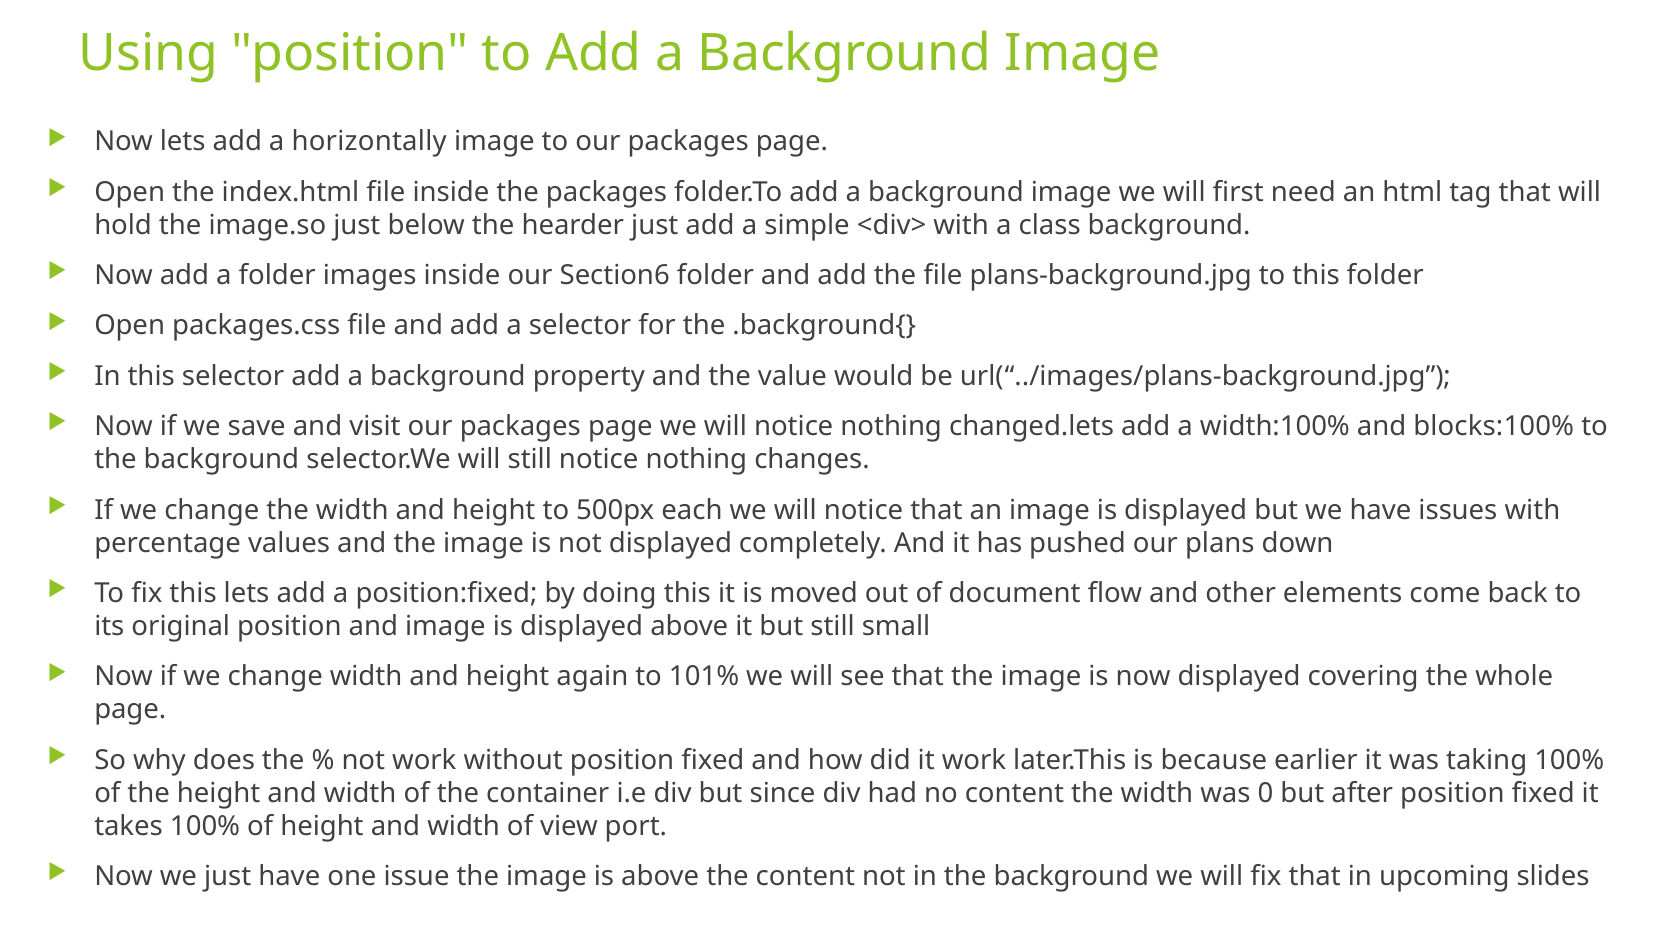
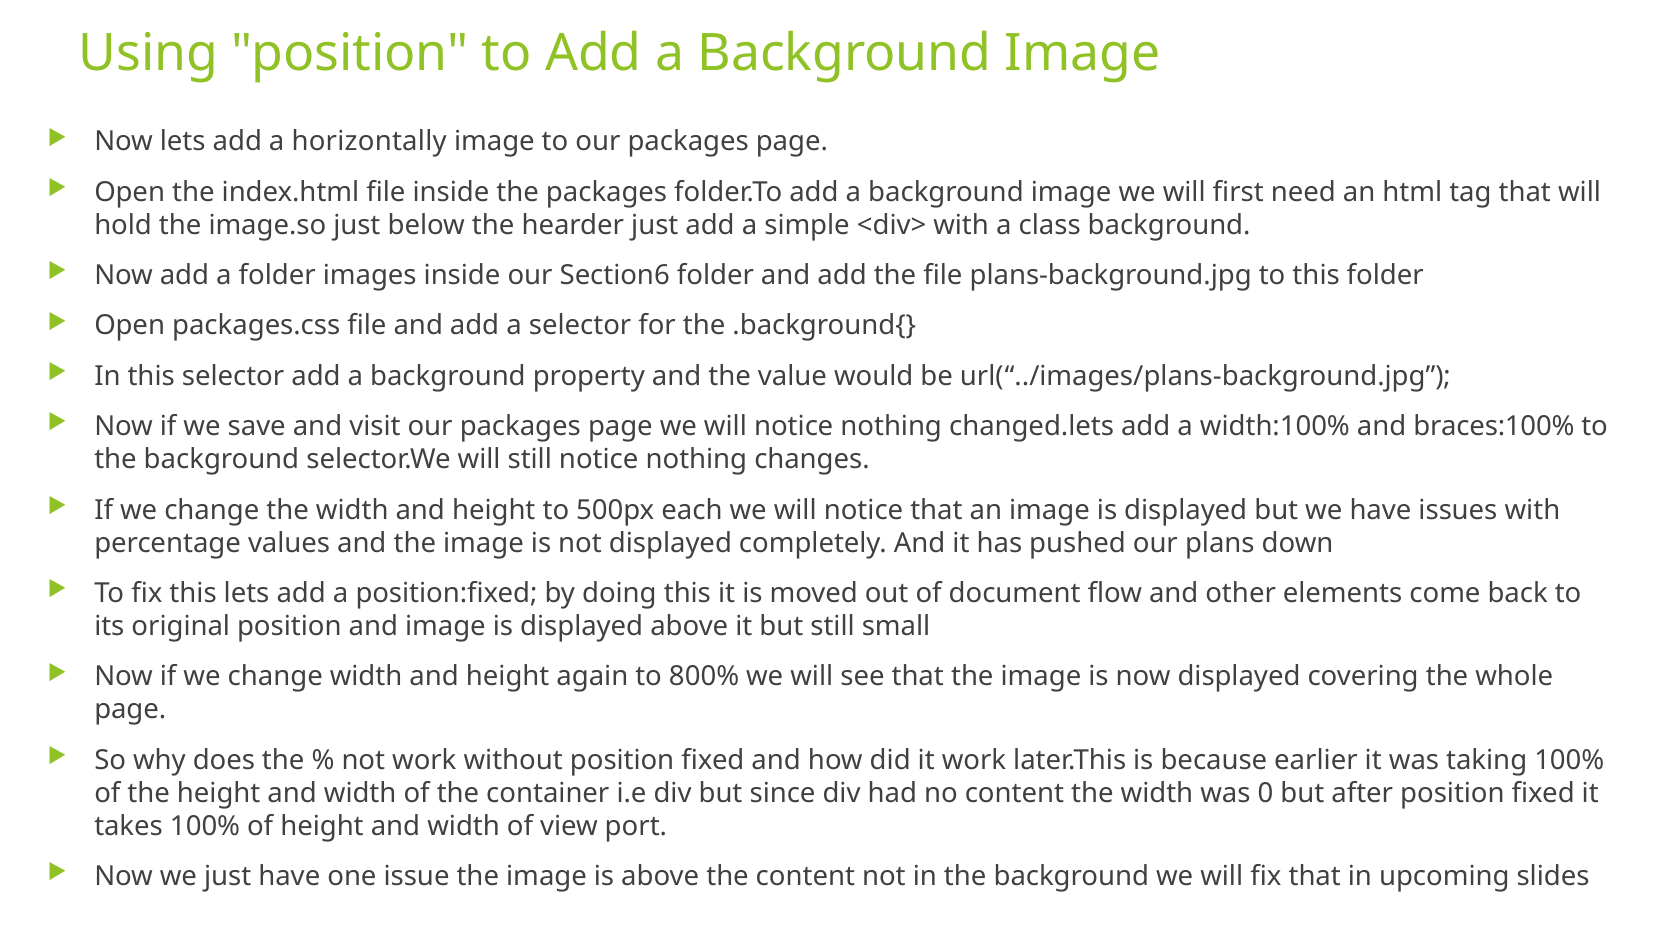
blocks:100%: blocks:100% -> braces:100%
101%: 101% -> 800%
